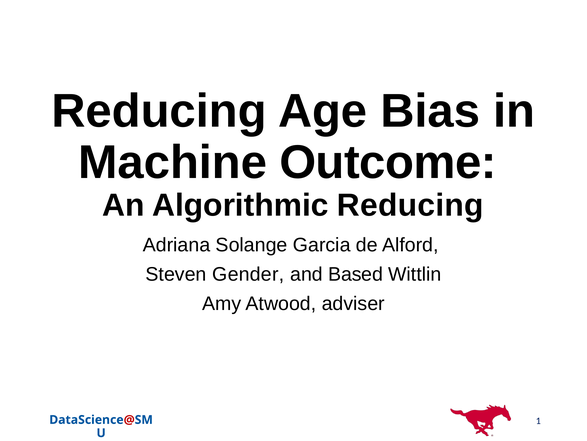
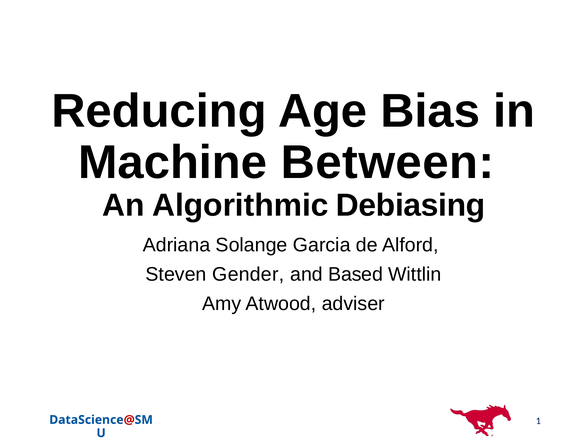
Outcome: Outcome -> Between
Algorithmic Reducing: Reducing -> Debiasing
